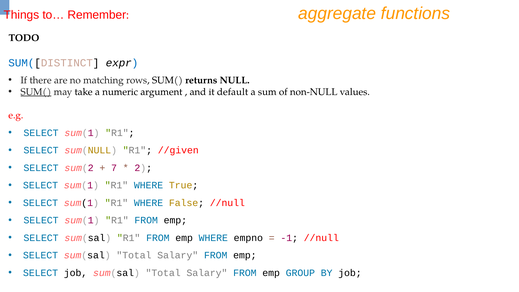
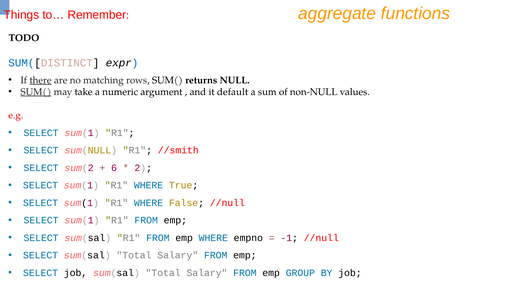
there underline: none -> present
//given: //given -> //smith
7: 7 -> 6
